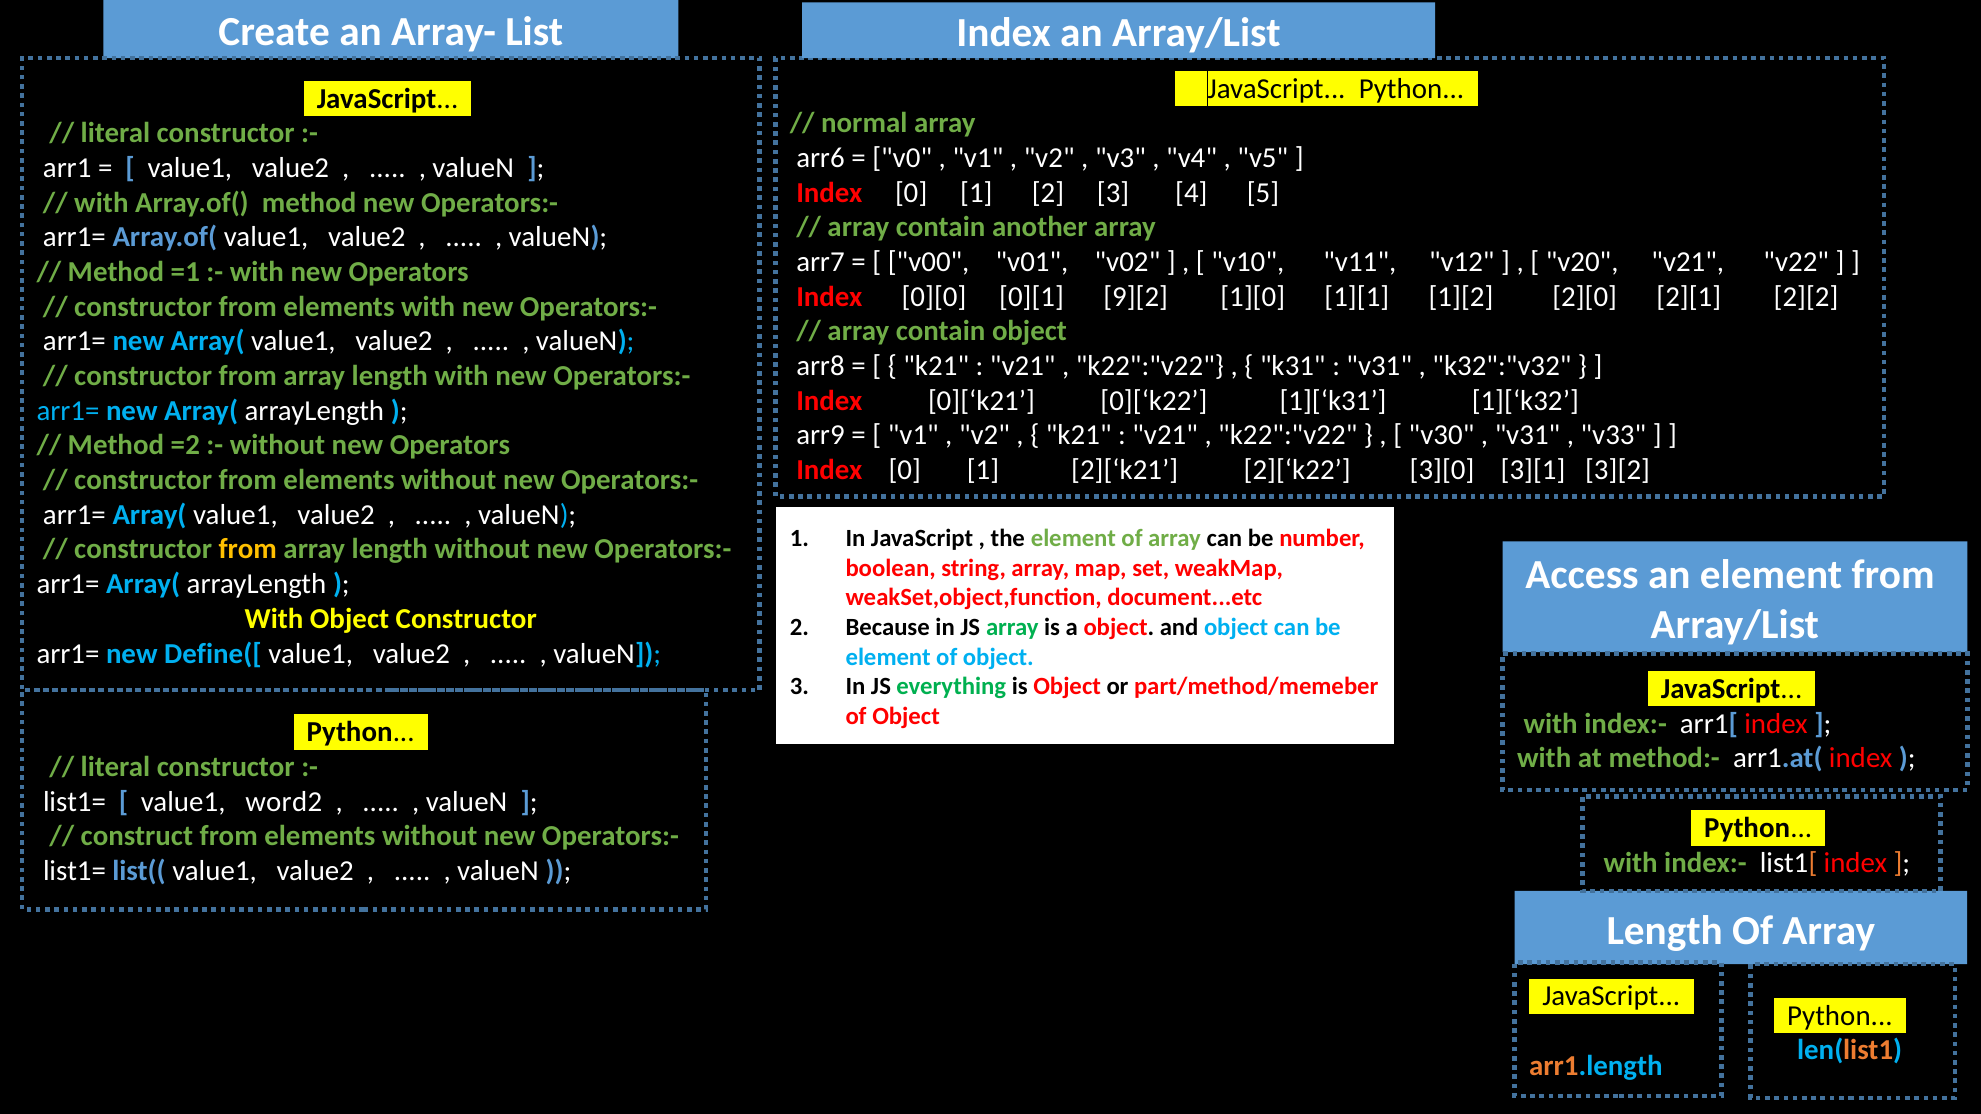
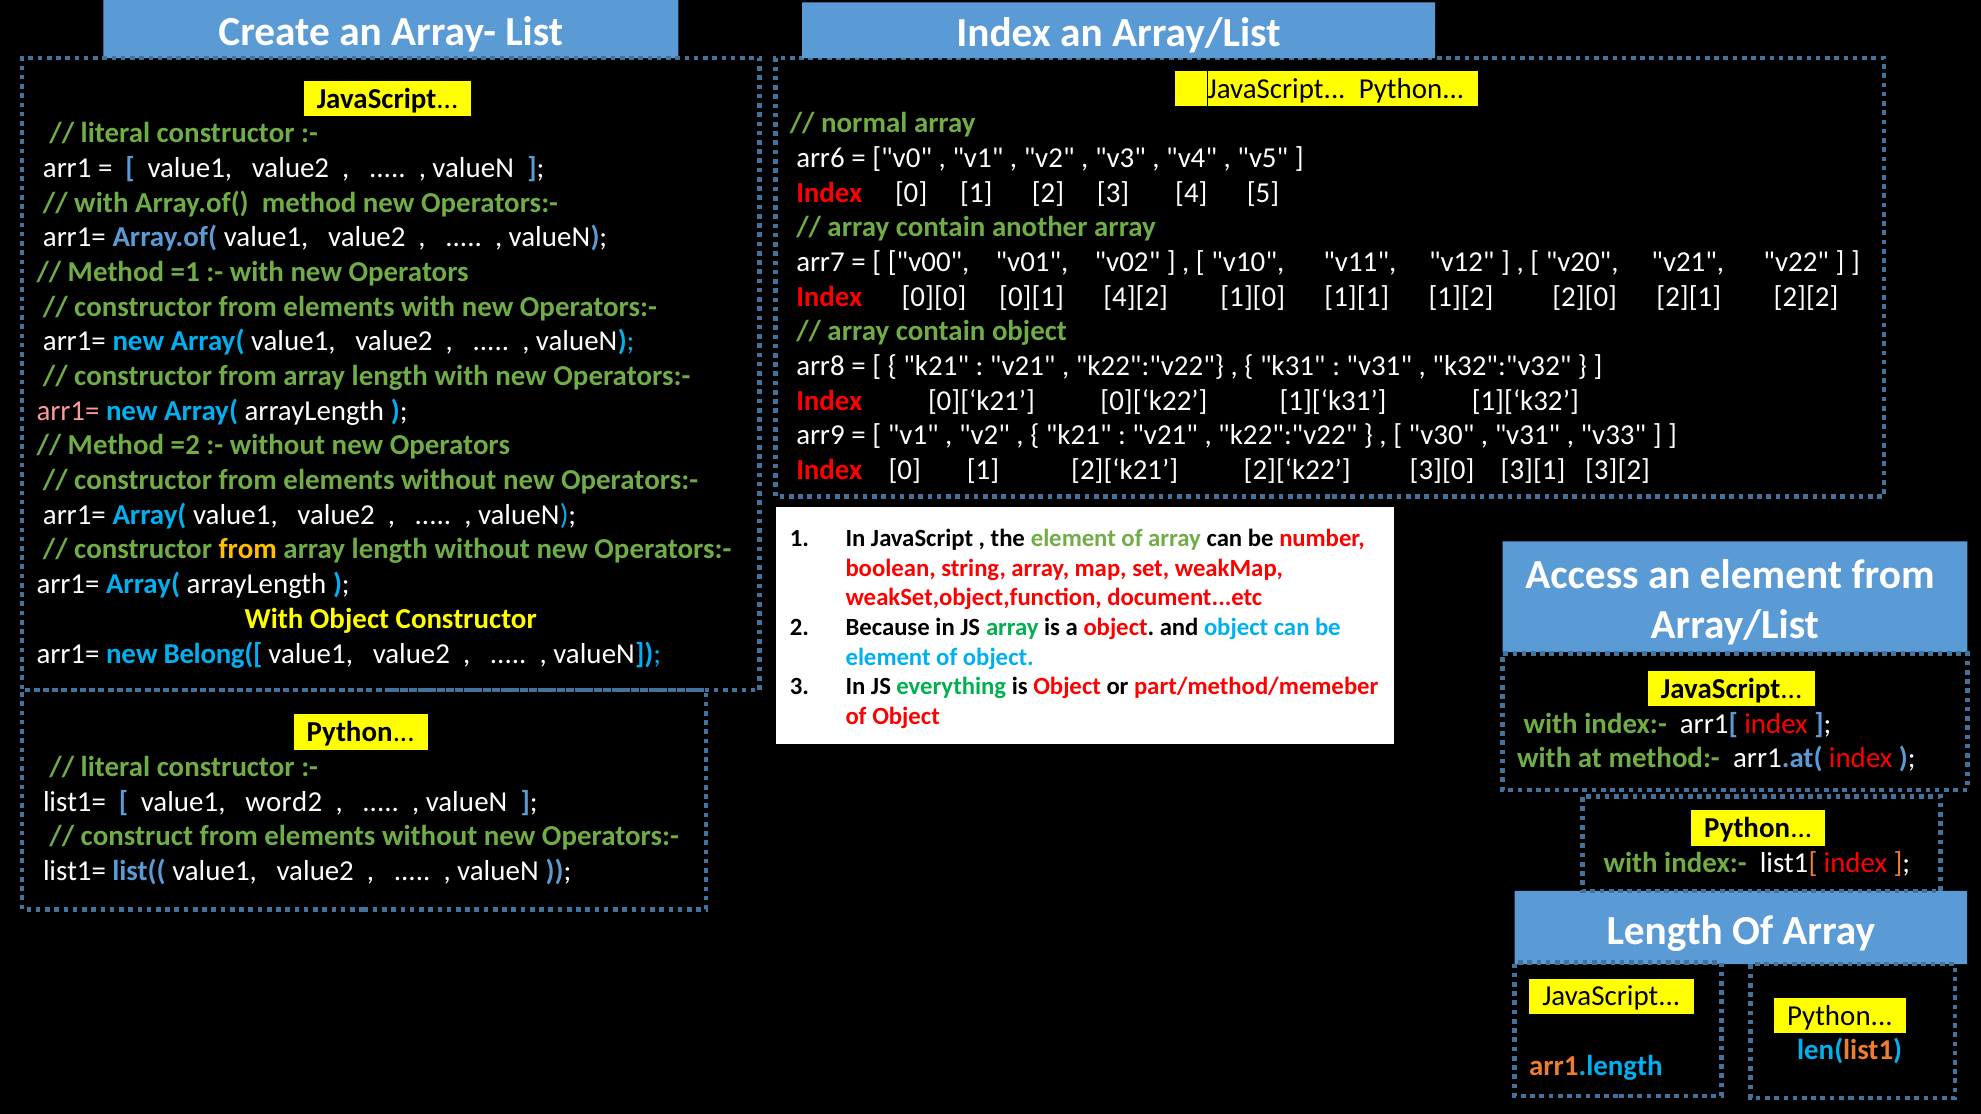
9][2: 9][2 -> 4][2
arr1= at (68, 411) colour: light blue -> pink
Define([: Define([ -> Belong([
